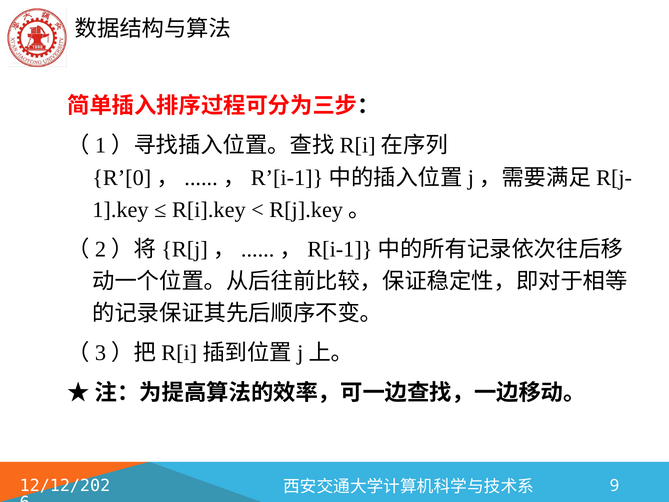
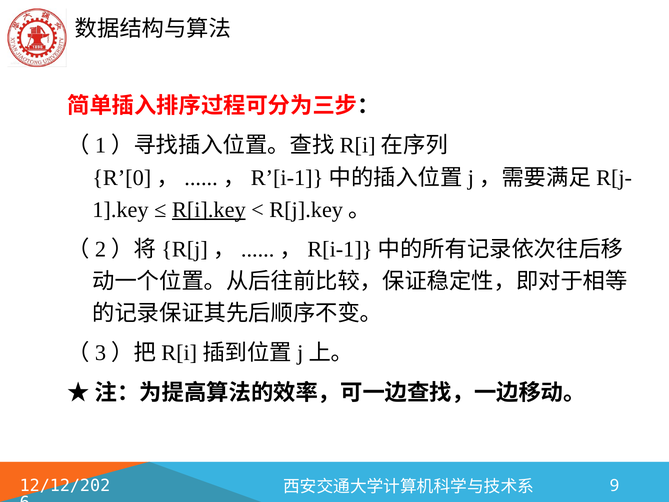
R[i].key underline: none -> present
